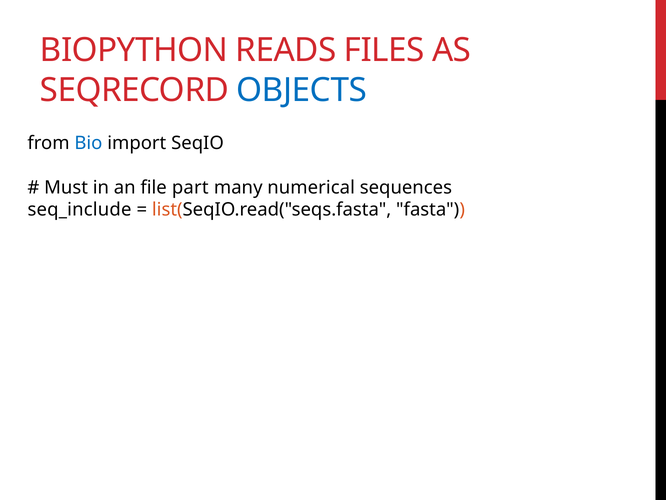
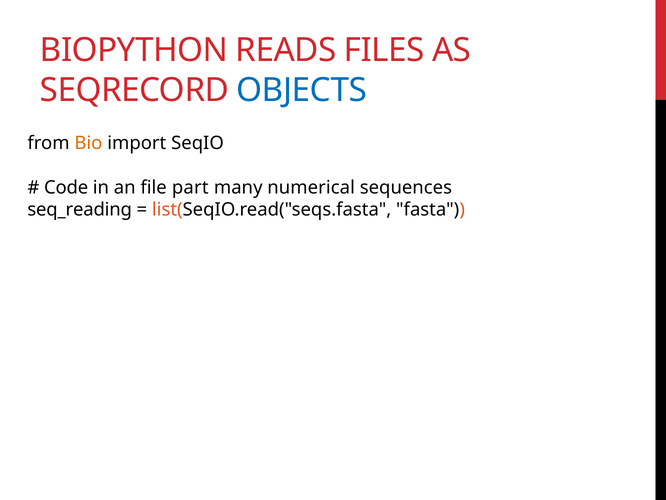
Bio colour: blue -> orange
Must: Must -> Code
seq_include: seq_include -> seq_reading
